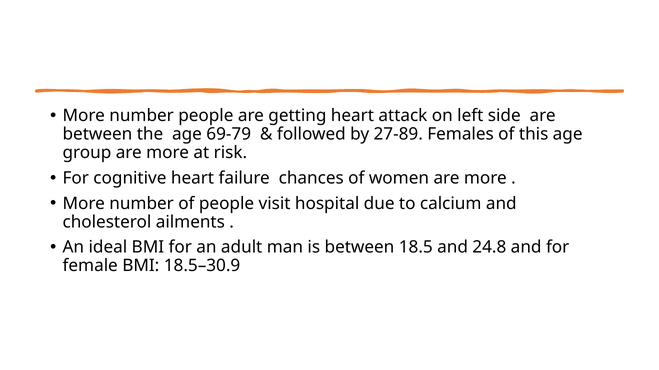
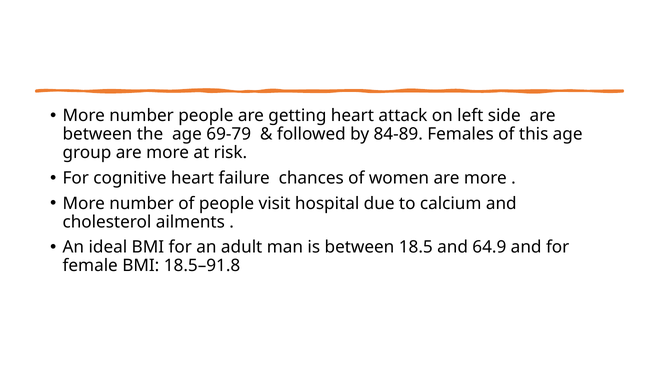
27-89: 27-89 -> 84-89
24.8: 24.8 -> 64.9
18.5–30.9: 18.5–30.9 -> 18.5–91.8
